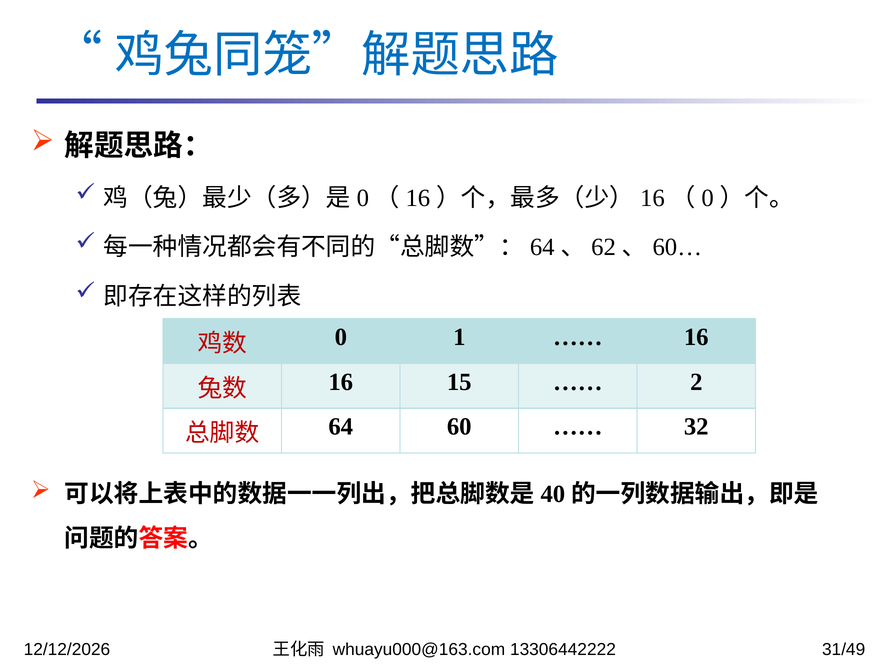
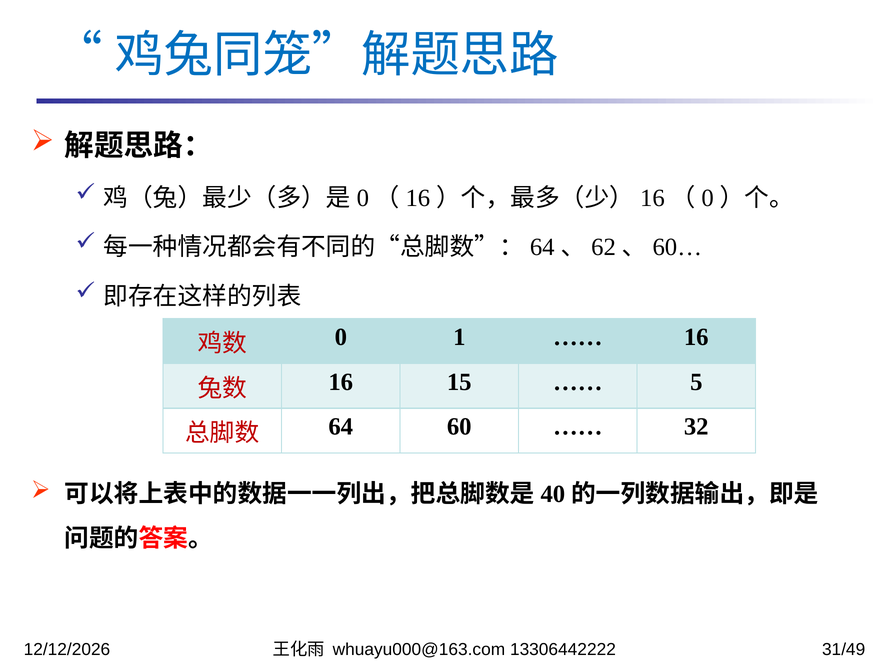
2: 2 -> 5
